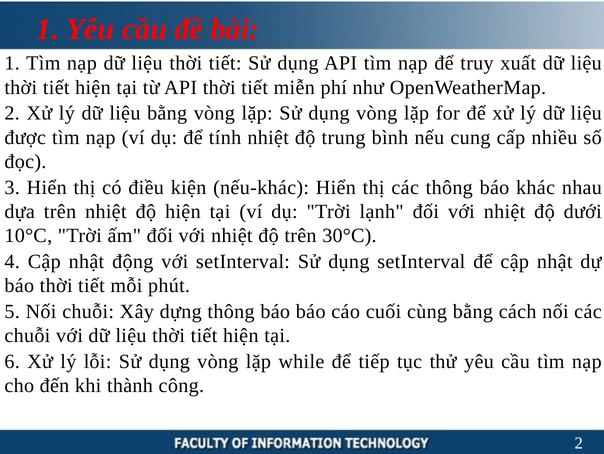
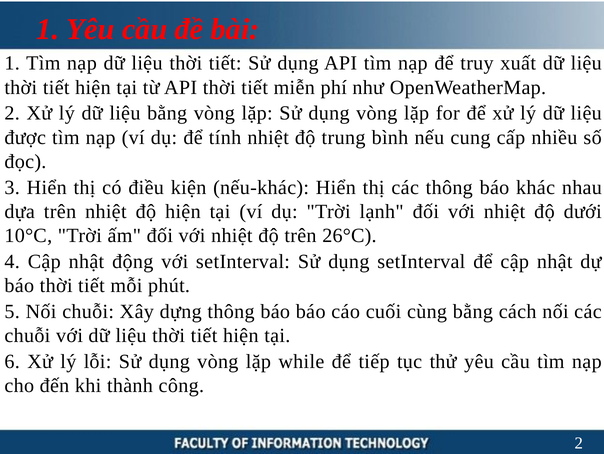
30°C: 30°C -> 26°C
